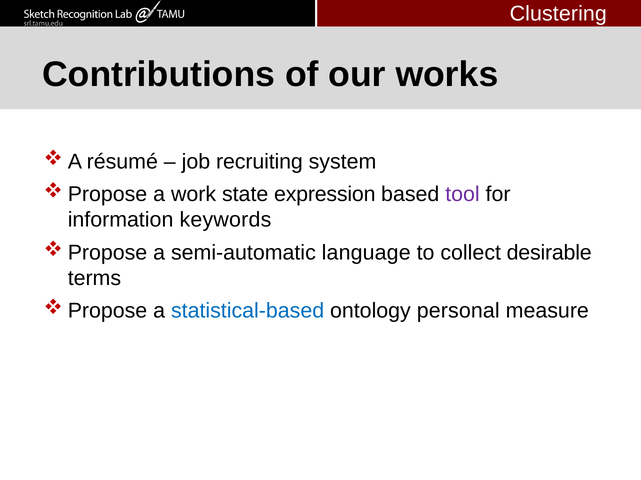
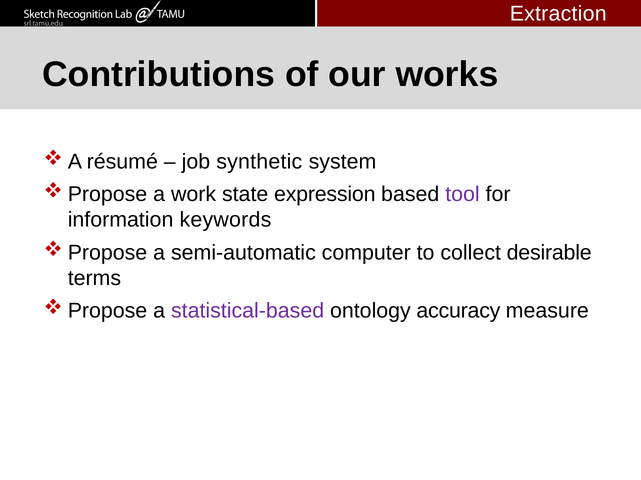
Clustering: Clustering -> Extraction
recruiting: recruiting -> synthetic
language: language -> computer
statistical-based colour: blue -> purple
personal: personal -> accuracy
